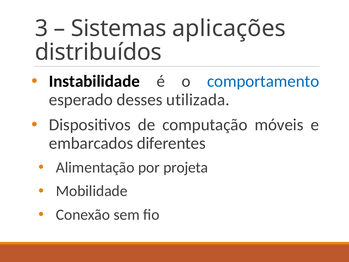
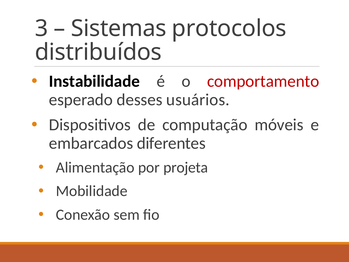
aplicações: aplicações -> protocolos
comportamento colour: blue -> red
utilizada: utilizada -> usuários
